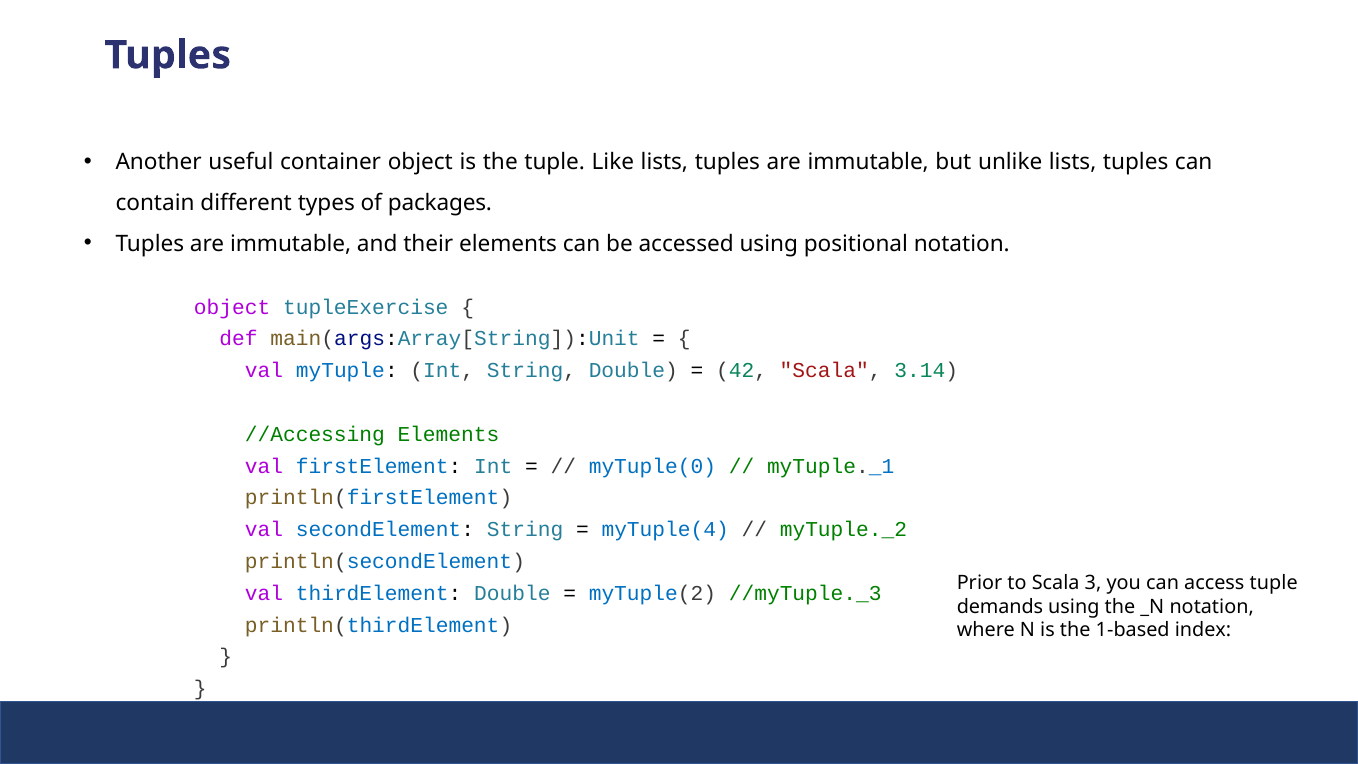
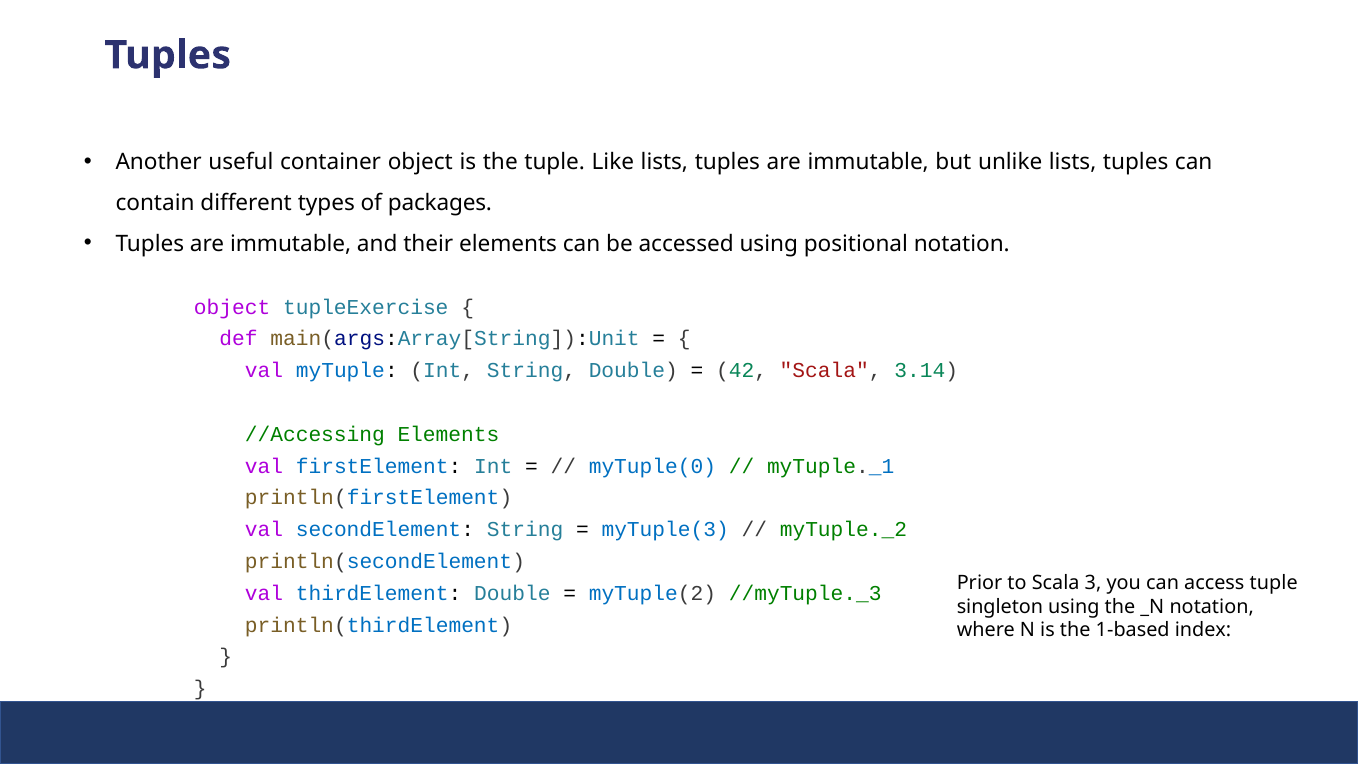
myTuple(4: myTuple(4 -> myTuple(3
demands: demands -> singleton
